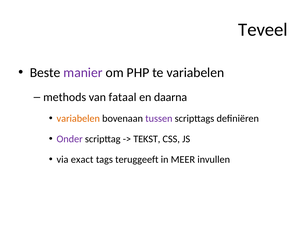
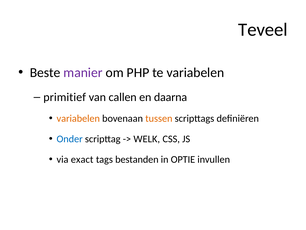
methods: methods -> primitief
fataal: fataal -> callen
tussen colour: purple -> orange
Onder colour: purple -> blue
TEKST: TEKST -> WELK
teruggeeft: teruggeeft -> bestanden
MEER: MEER -> OPTIE
